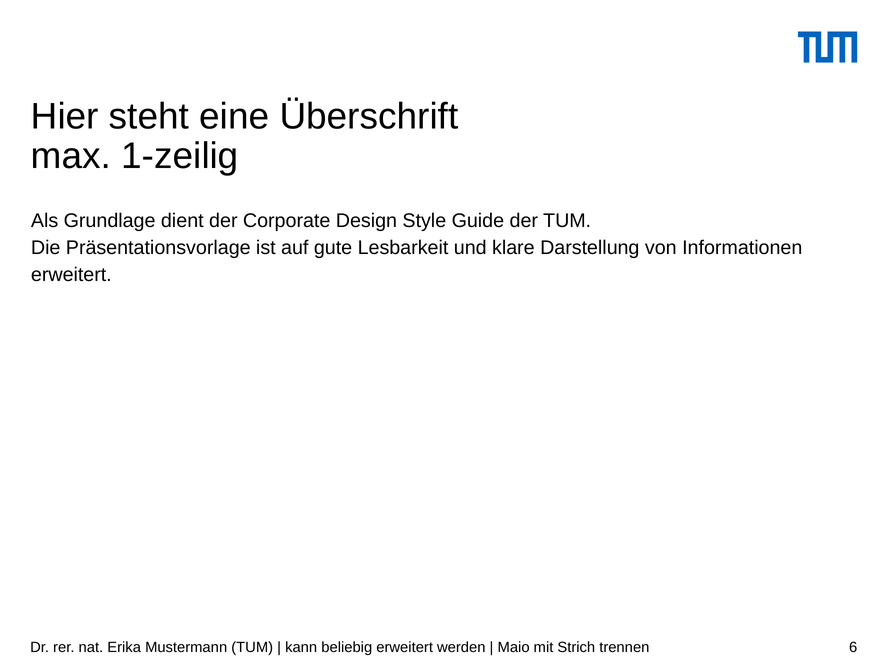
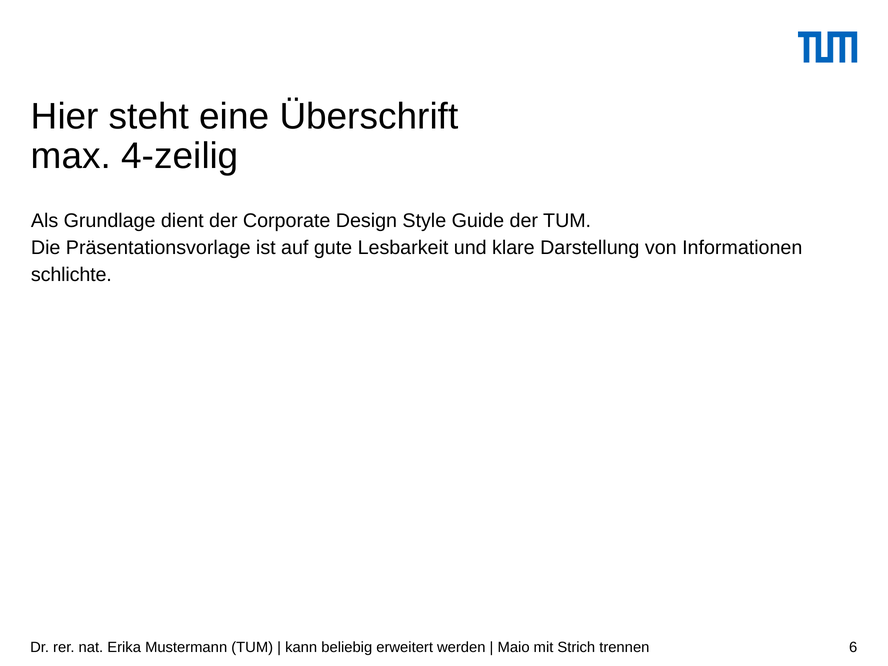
1-zeilig: 1-zeilig -> 4-zeilig
erweitert at (71, 275): erweitert -> schlichte
